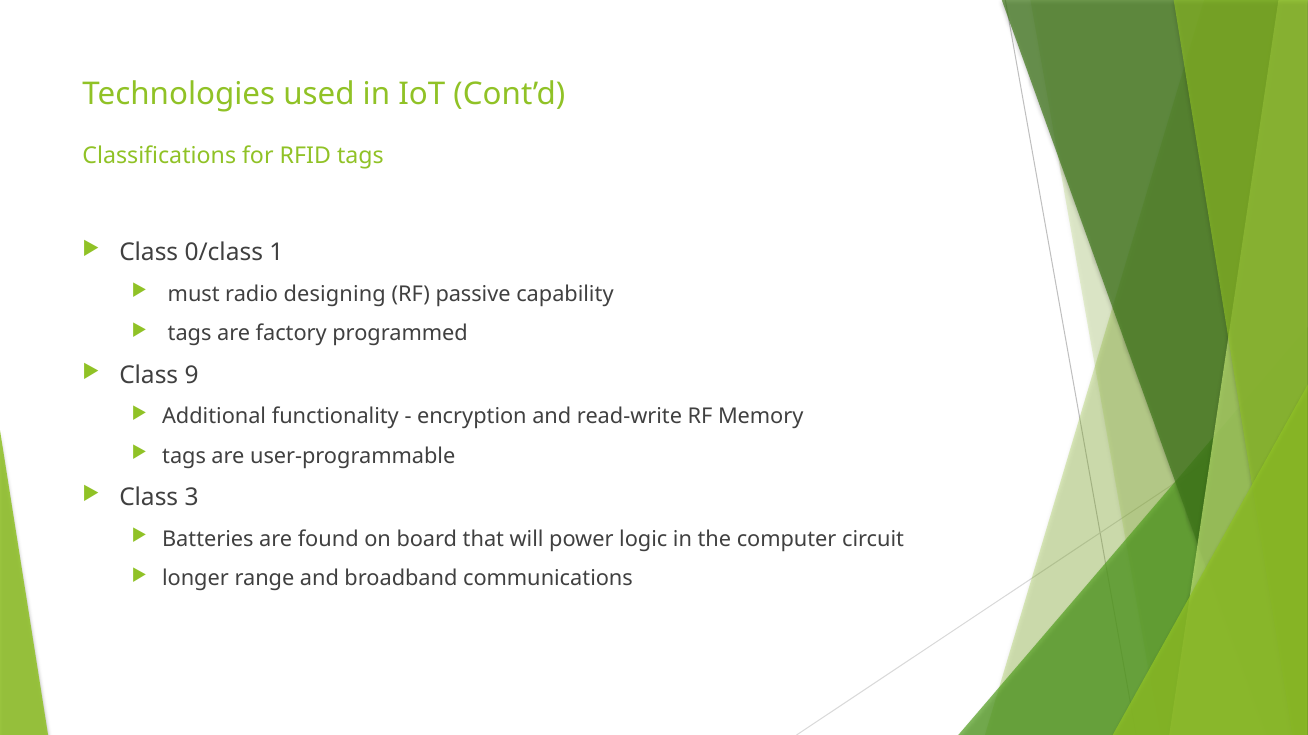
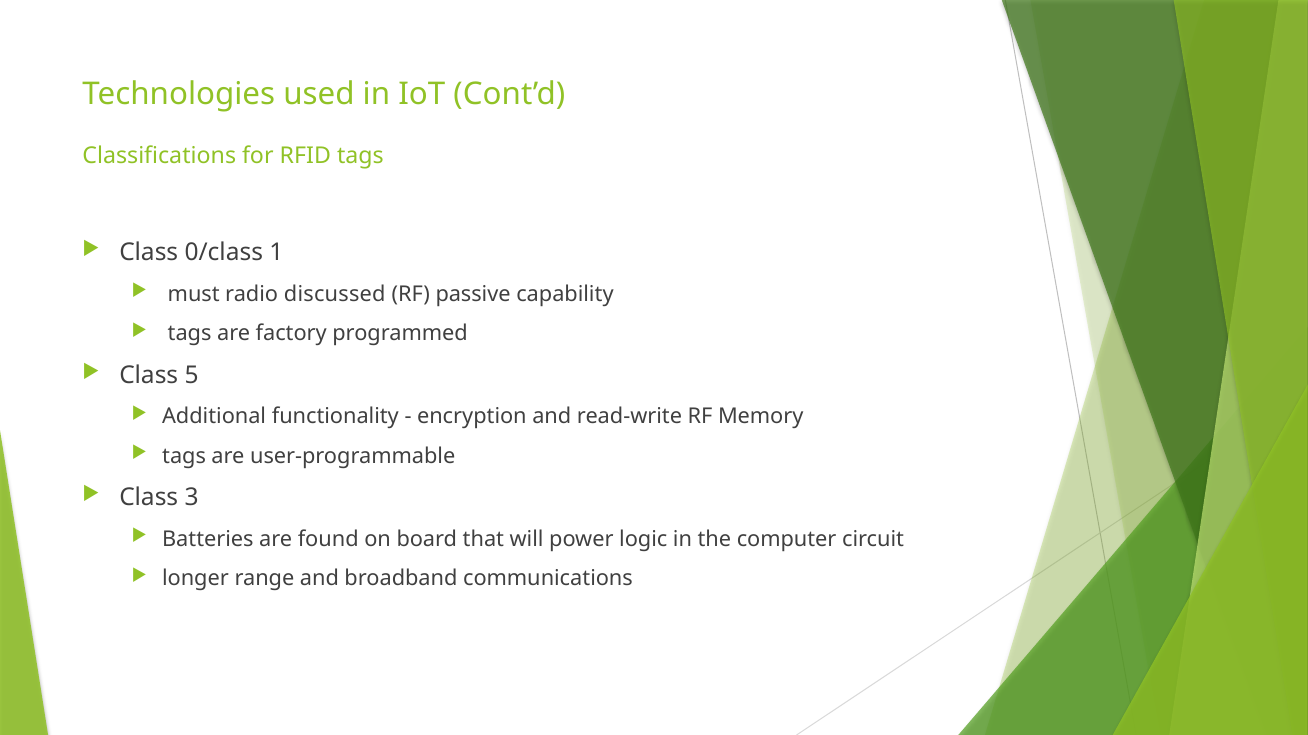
designing: designing -> discussed
9: 9 -> 5
